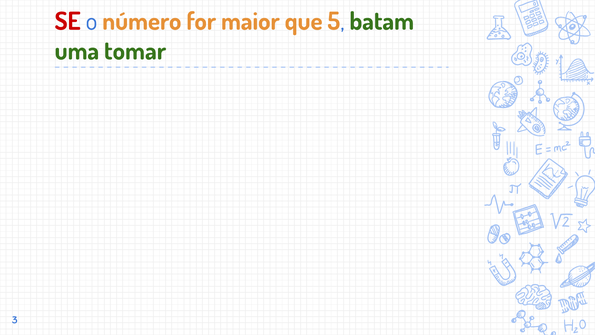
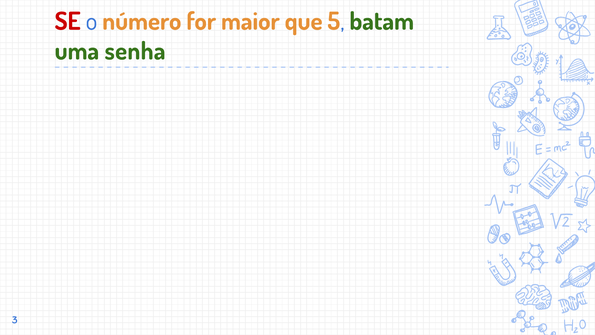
tomar: tomar -> senha
